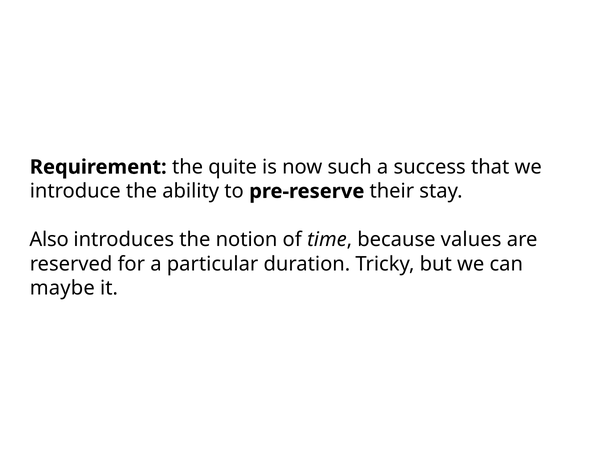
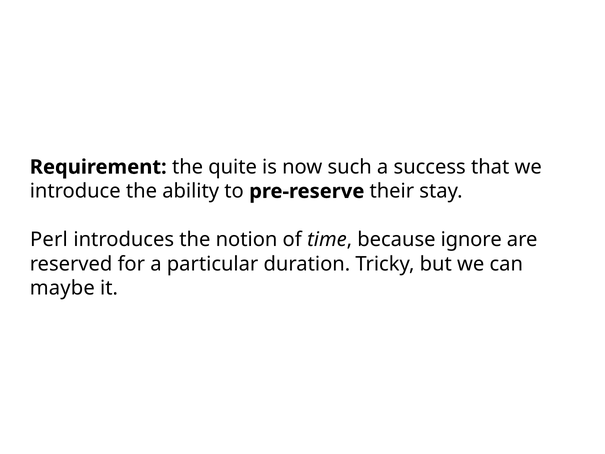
Also: Also -> Perl
values: values -> ignore
